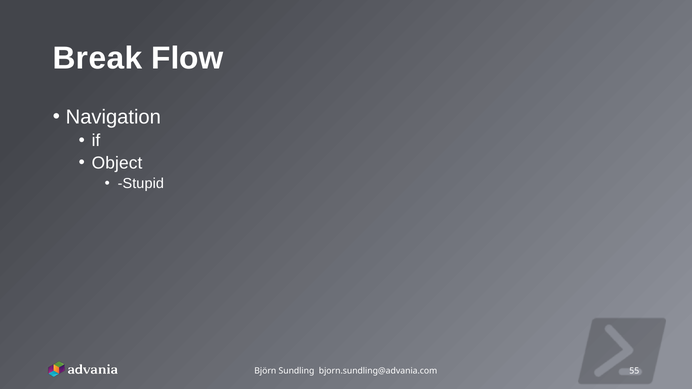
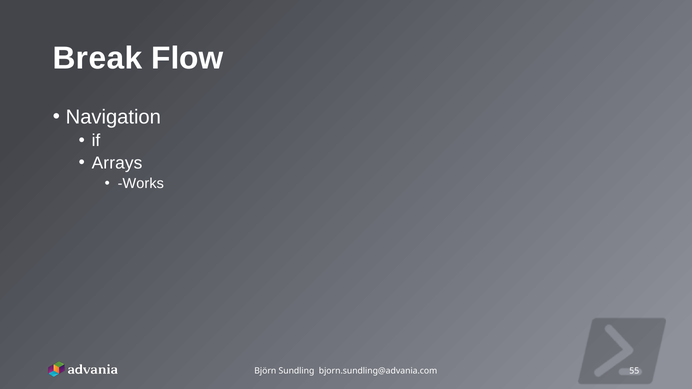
Object: Object -> Arrays
Stupid: Stupid -> Works
